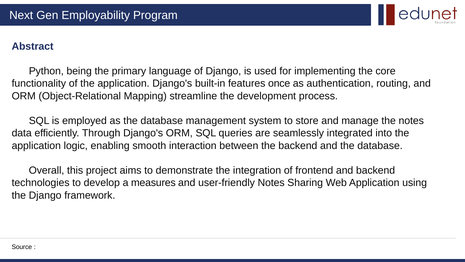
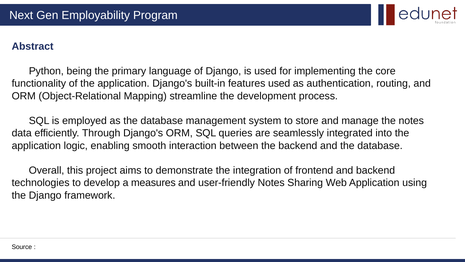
features once: once -> used
